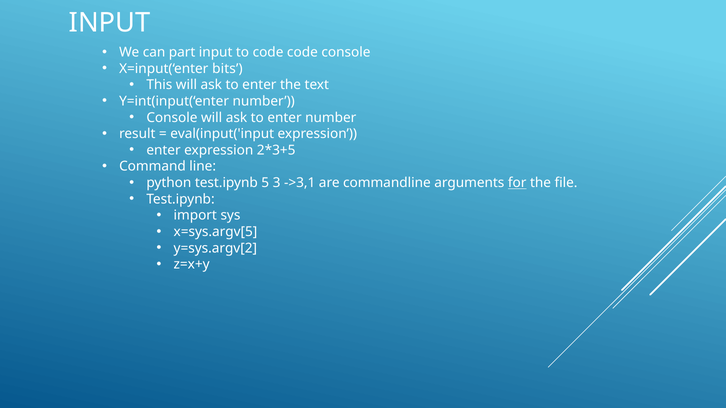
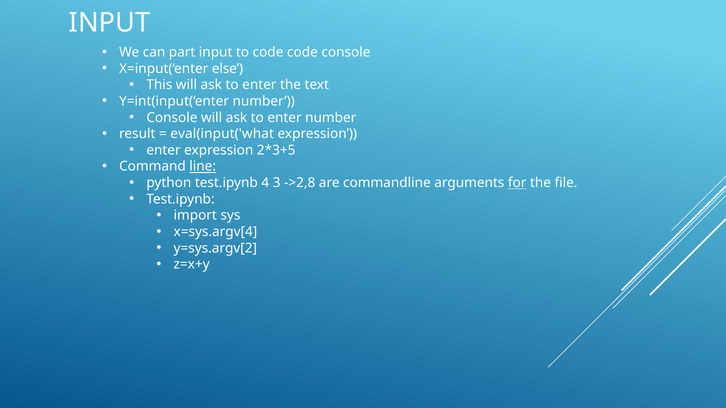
bits: bits -> else
eval(input('input: eval(input('input -> eval(input('what
line underline: none -> present
5: 5 -> 4
->3,1: ->3,1 -> ->2,8
x=sys.argv[5: x=sys.argv[5 -> x=sys.argv[4
